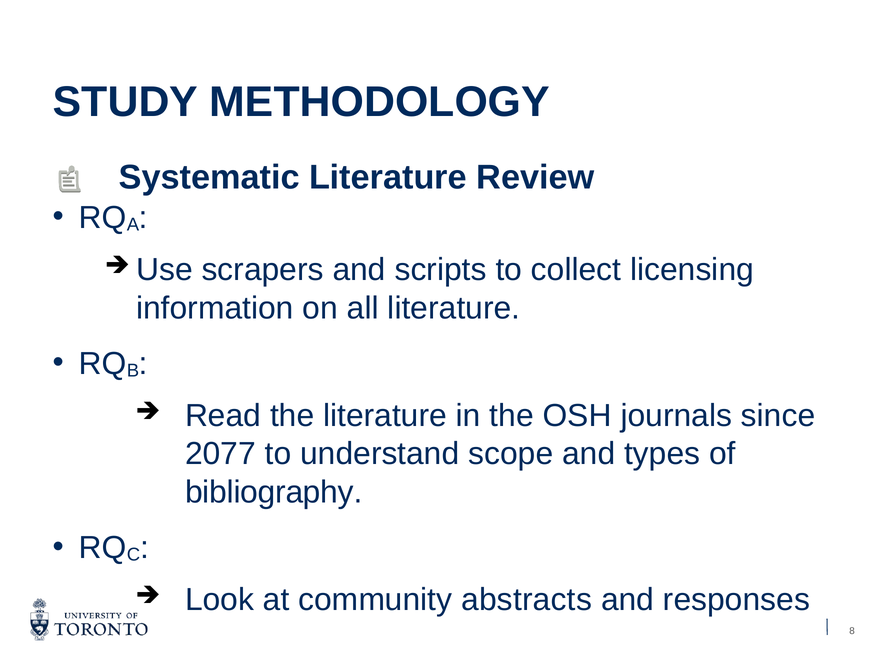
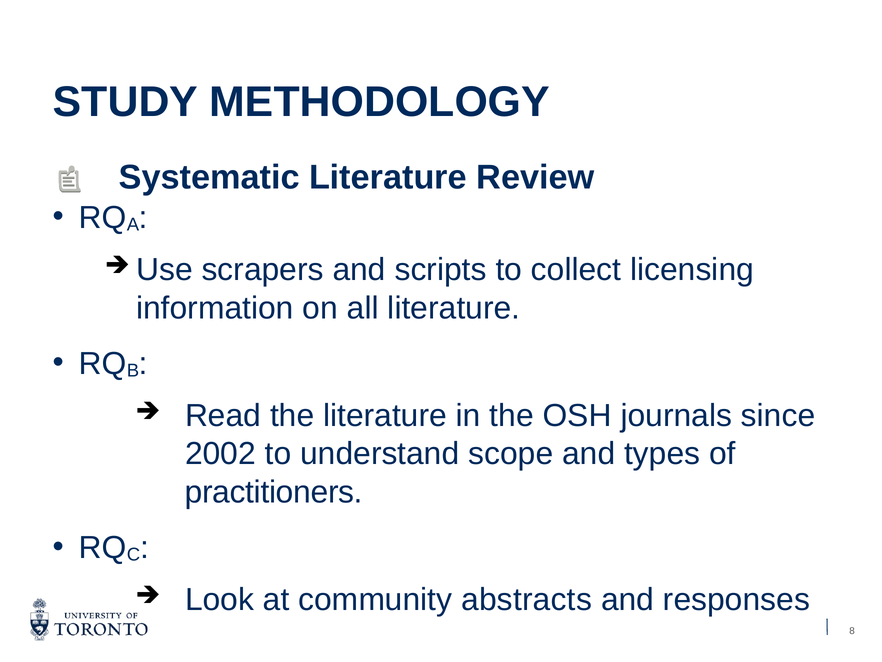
2077: 2077 -> 2002
bibliography: bibliography -> practitioners
